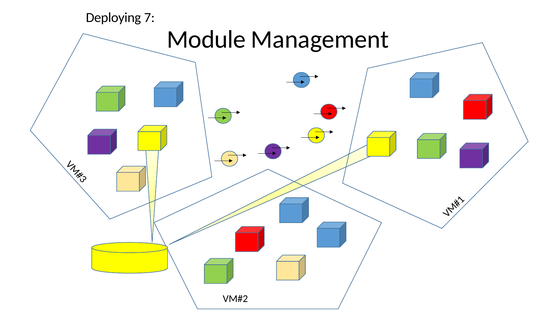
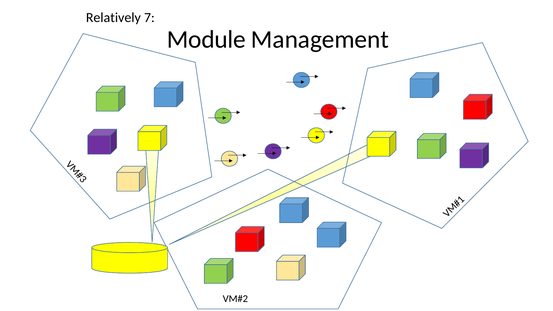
Deploying: Deploying -> Relatively
